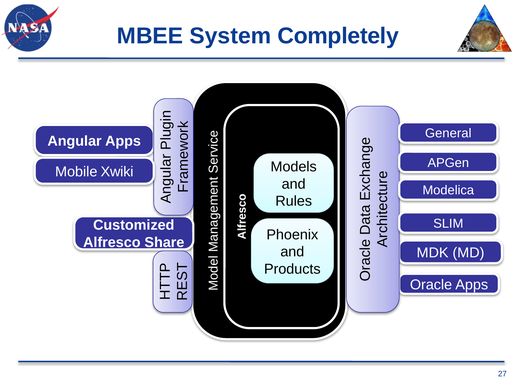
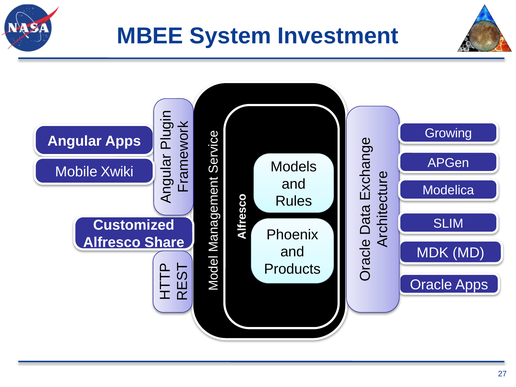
Completely: Completely -> Investment
General: General -> Growing
